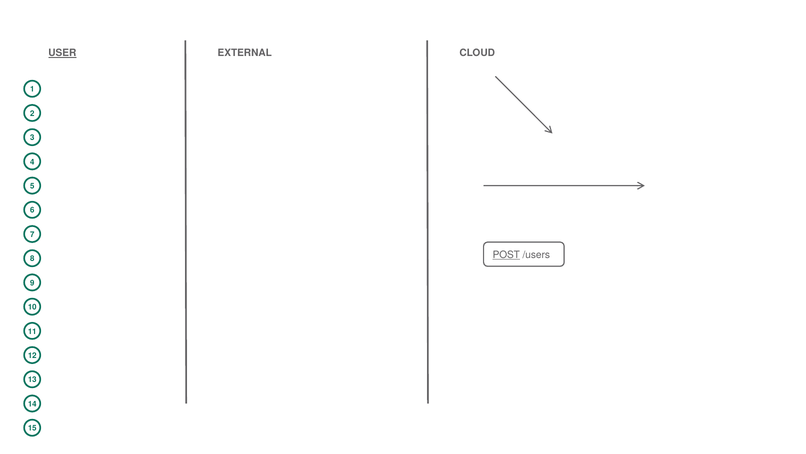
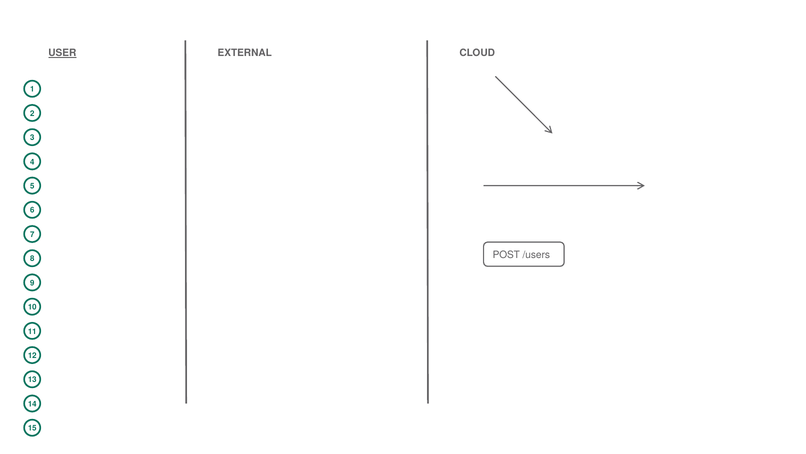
POST underline: present -> none
